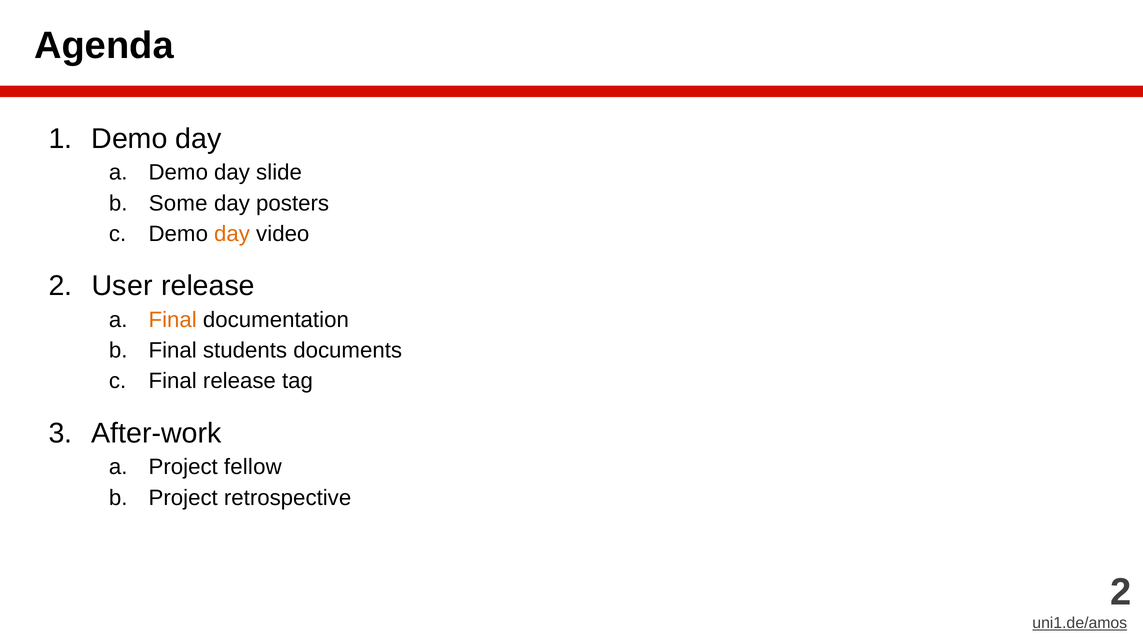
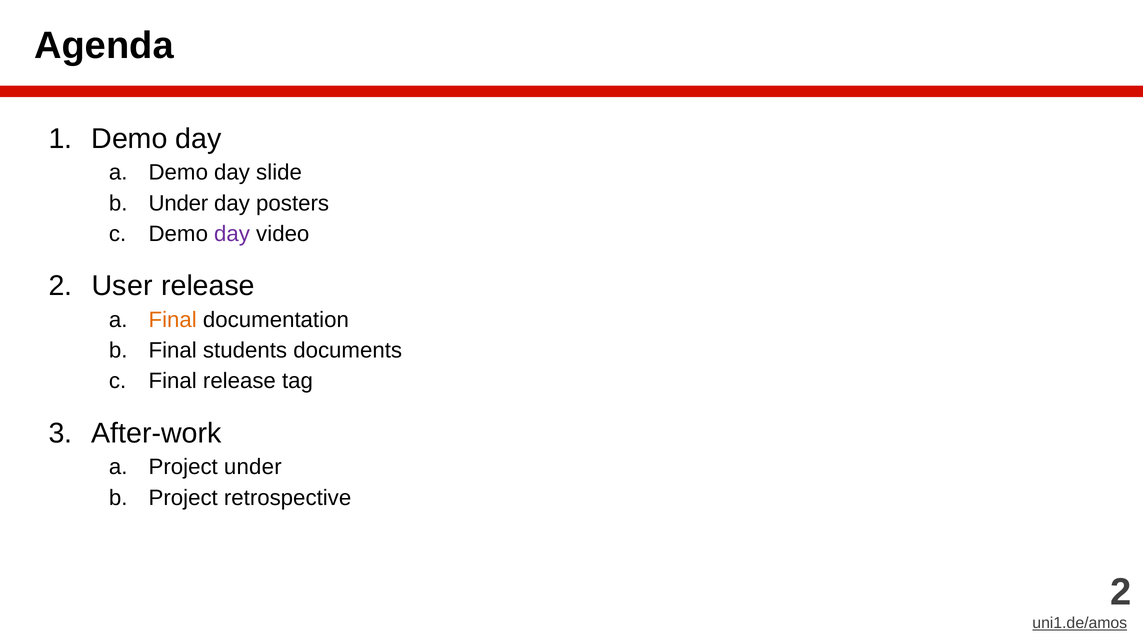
Some at (178, 203): Some -> Under
day at (232, 234) colour: orange -> purple
Project fellow: fellow -> under
